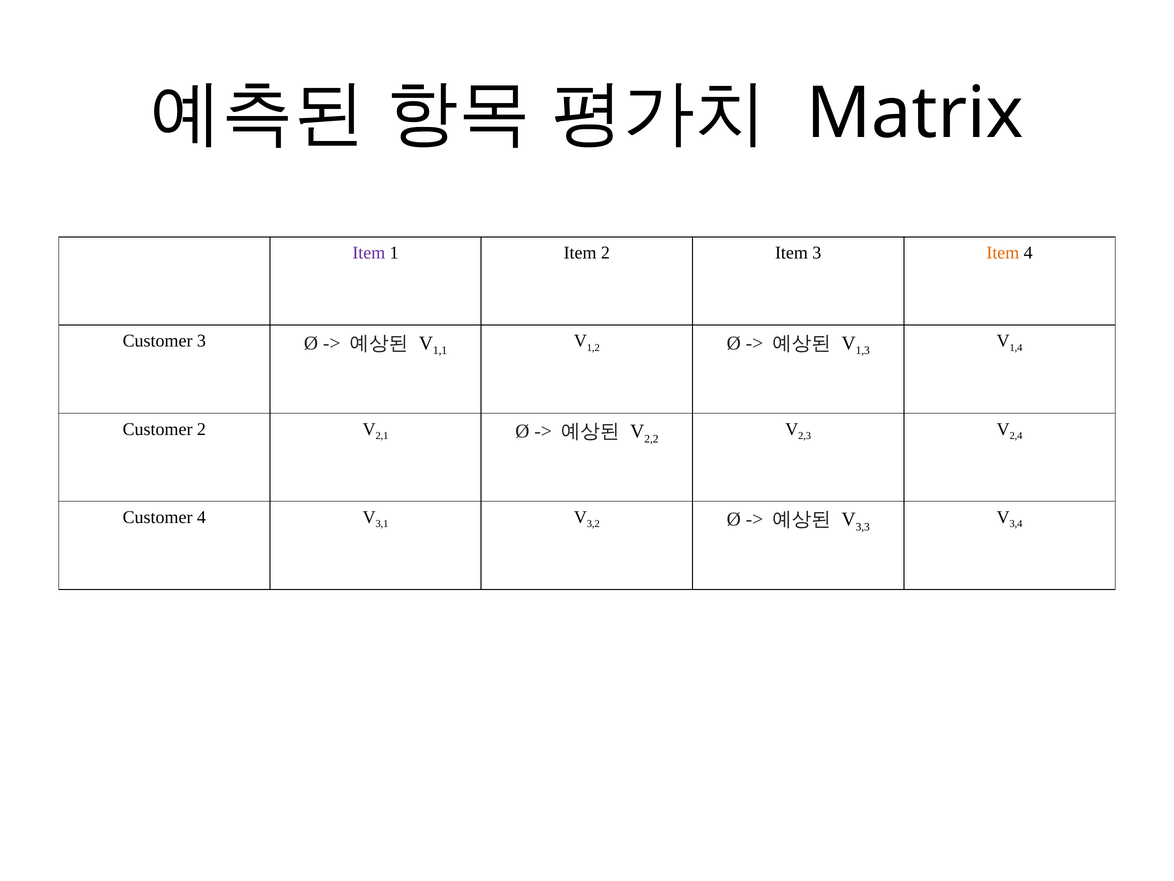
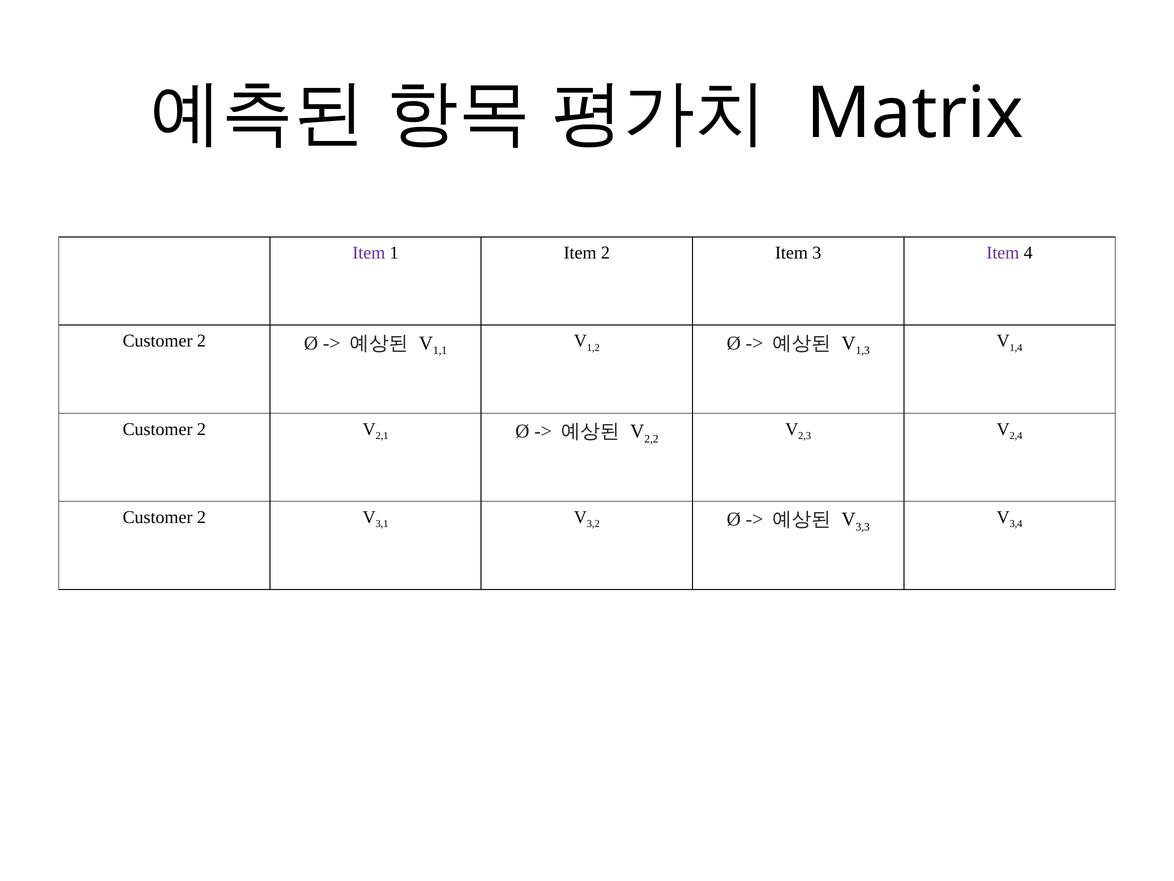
Item at (1003, 253) colour: orange -> purple
3 at (201, 341): 3 -> 2
4 at (201, 517): 4 -> 2
